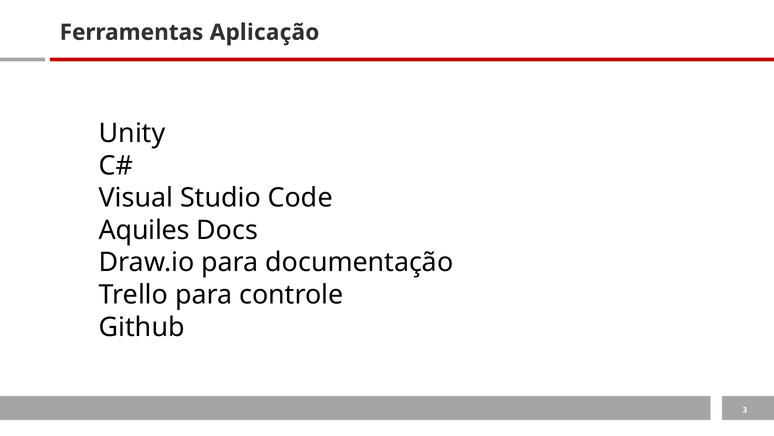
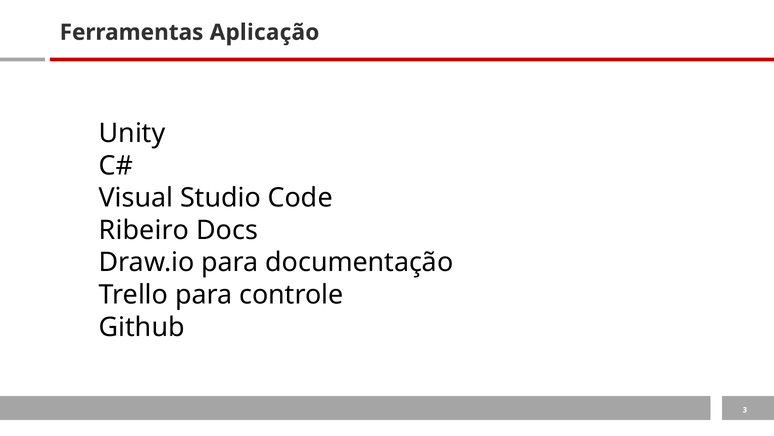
Aquiles: Aquiles -> Ribeiro
